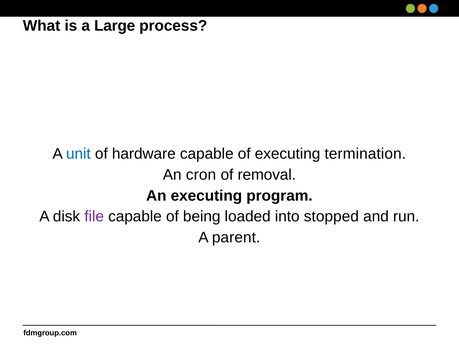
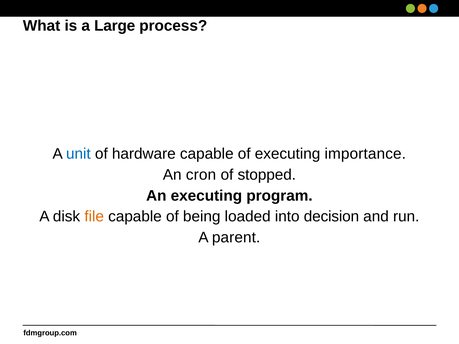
termination: termination -> importance
removal: removal -> stopped
file colour: purple -> orange
stopped: stopped -> decision
